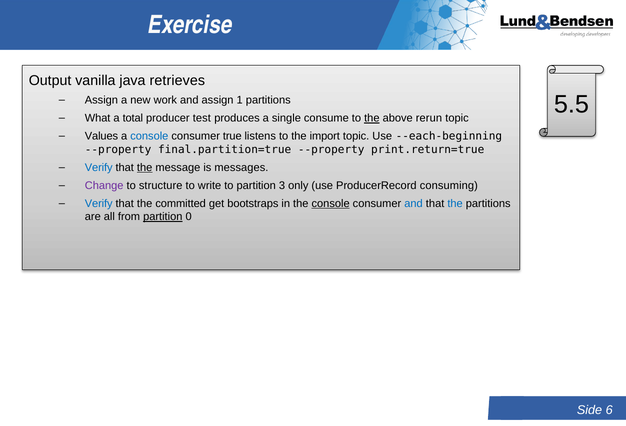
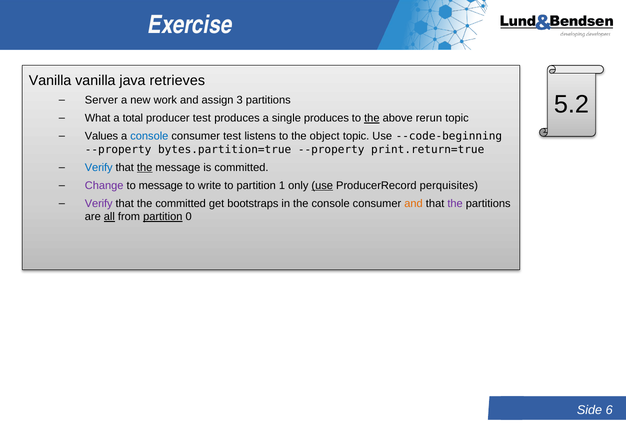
Output at (50, 81): Output -> Vanilla
5.5: 5.5 -> 5.2
Assign at (101, 100): Assign -> Server
1: 1 -> 3
single consume: consume -> produces
consumer true: true -> test
import: import -> object
--each-beginning: --each-beginning -> --code-beginning
final.partition=true: final.partition=true -> bytes.partition=true
is messages: messages -> committed
to structure: structure -> message
3: 3 -> 1
use at (322, 185) underline: none -> present
consuming: consuming -> perquisites
Verify at (99, 203) colour: blue -> purple
console at (331, 203) underline: present -> none
and at (414, 203) colour: blue -> orange
the at (455, 203) colour: blue -> purple
all underline: none -> present
